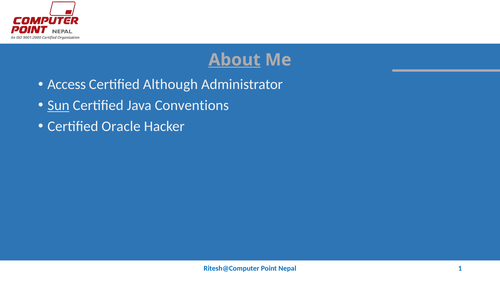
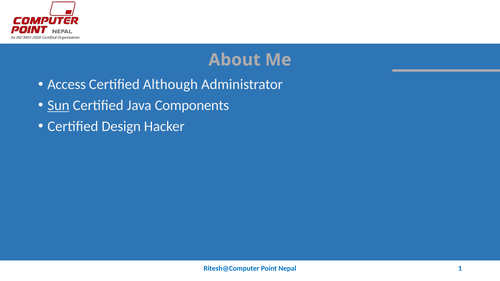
About underline: present -> none
Conventions: Conventions -> Components
Oracle: Oracle -> Design
